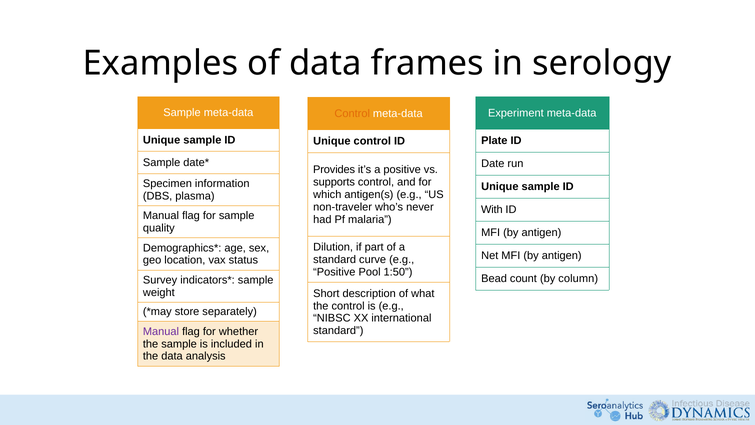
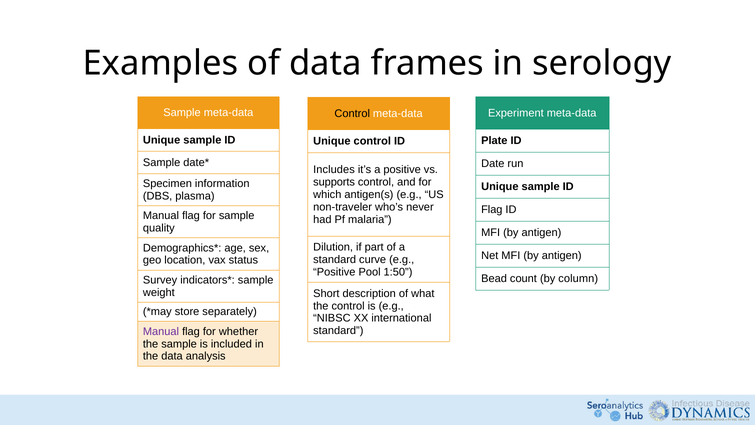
Control at (352, 113) colour: orange -> black
Provides: Provides -> Includes
With at (492, 210): With -> Flag
